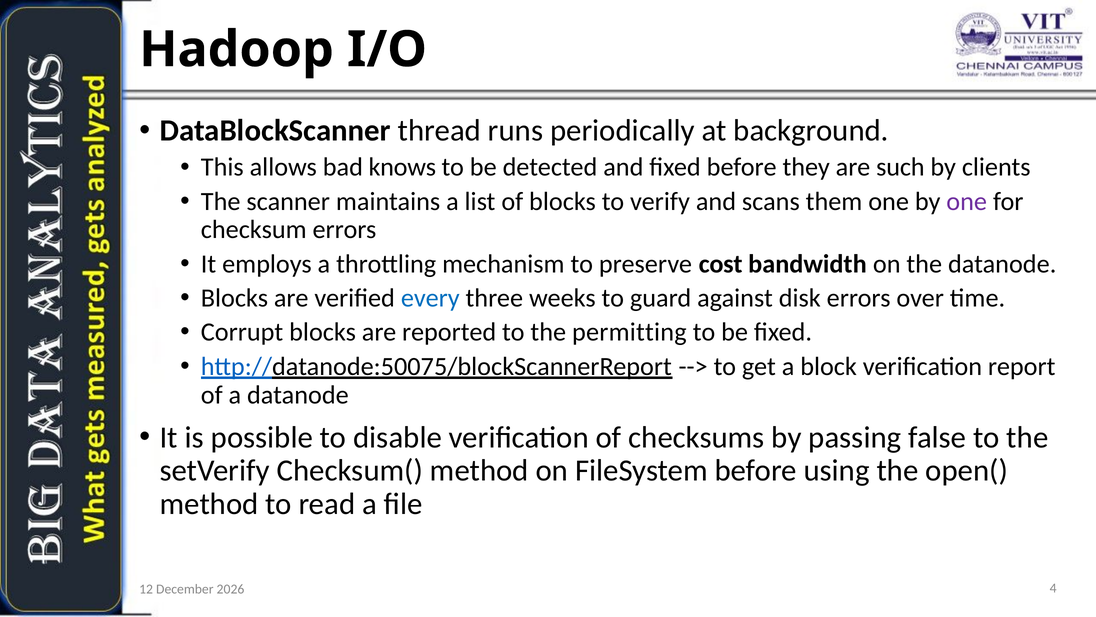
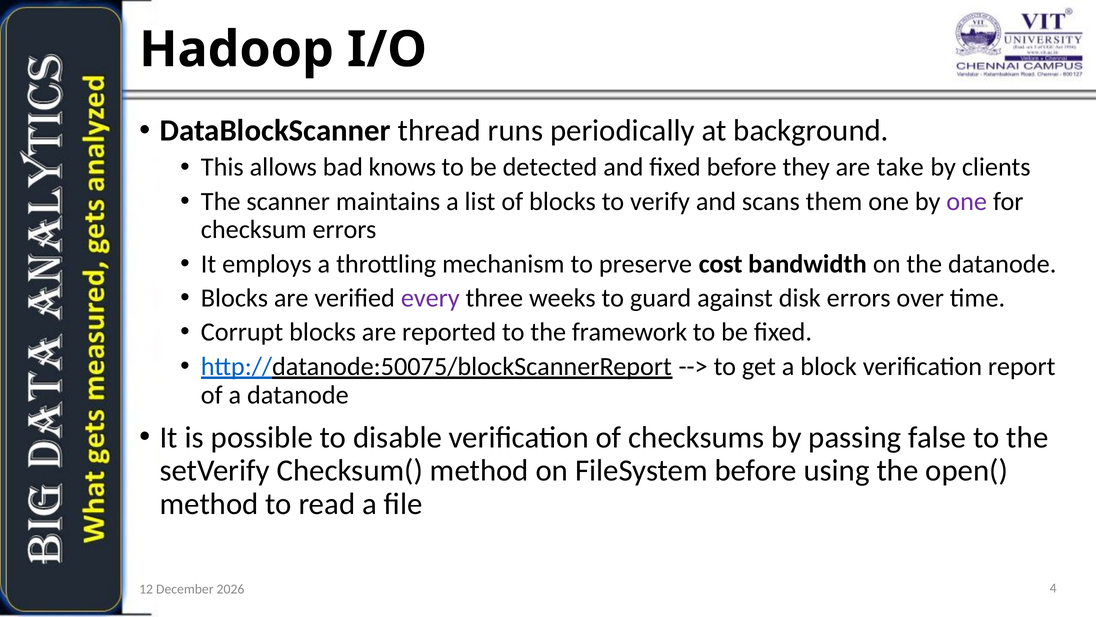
such: such -> take
every colour: blue -> purple
permitting: permitting -> framework
